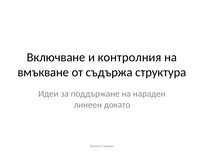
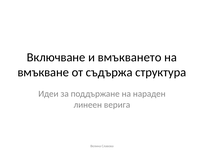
контролния: контролния -> вмъкването
докато: докато -> верига
